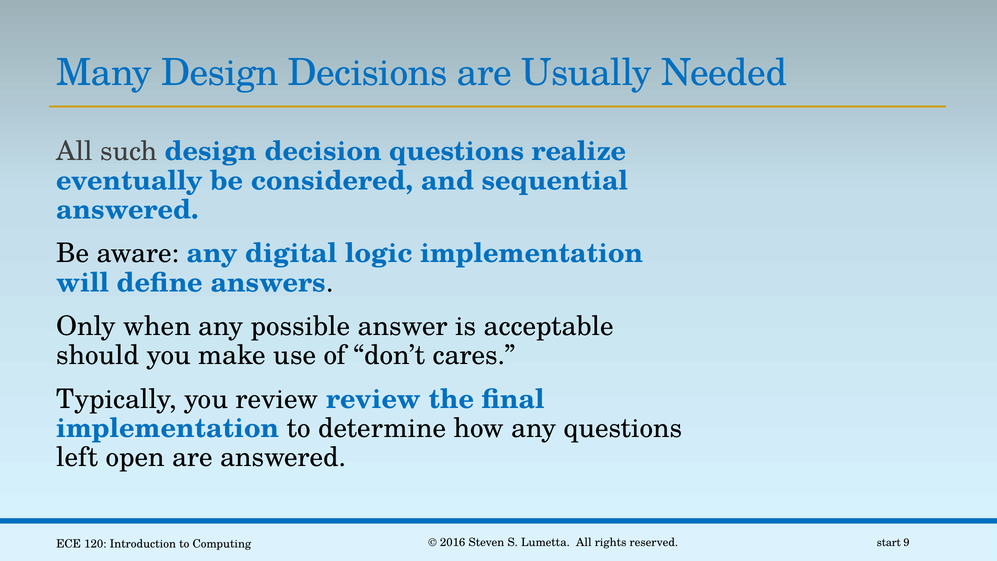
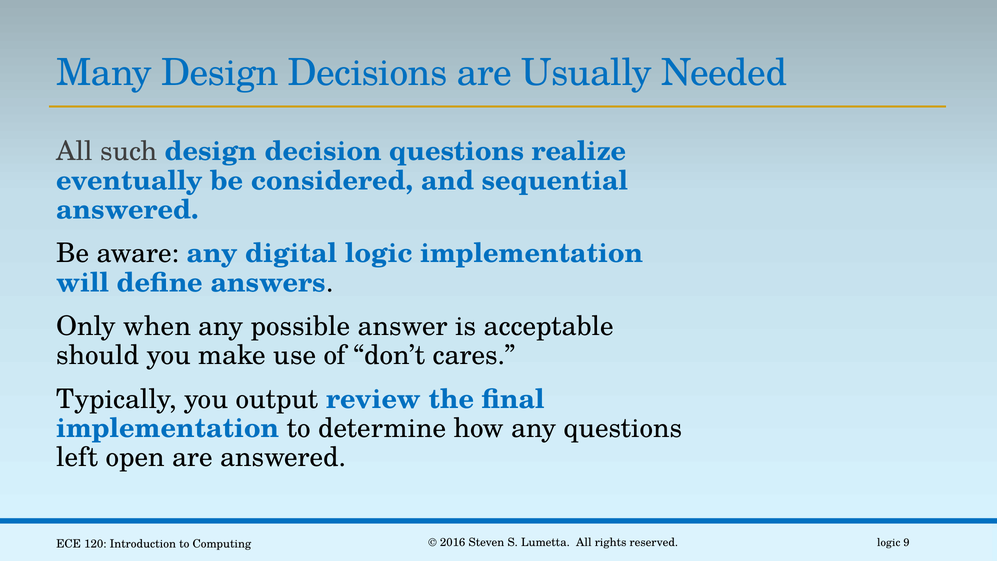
you review: review -> output
Computing start: start -> logic
